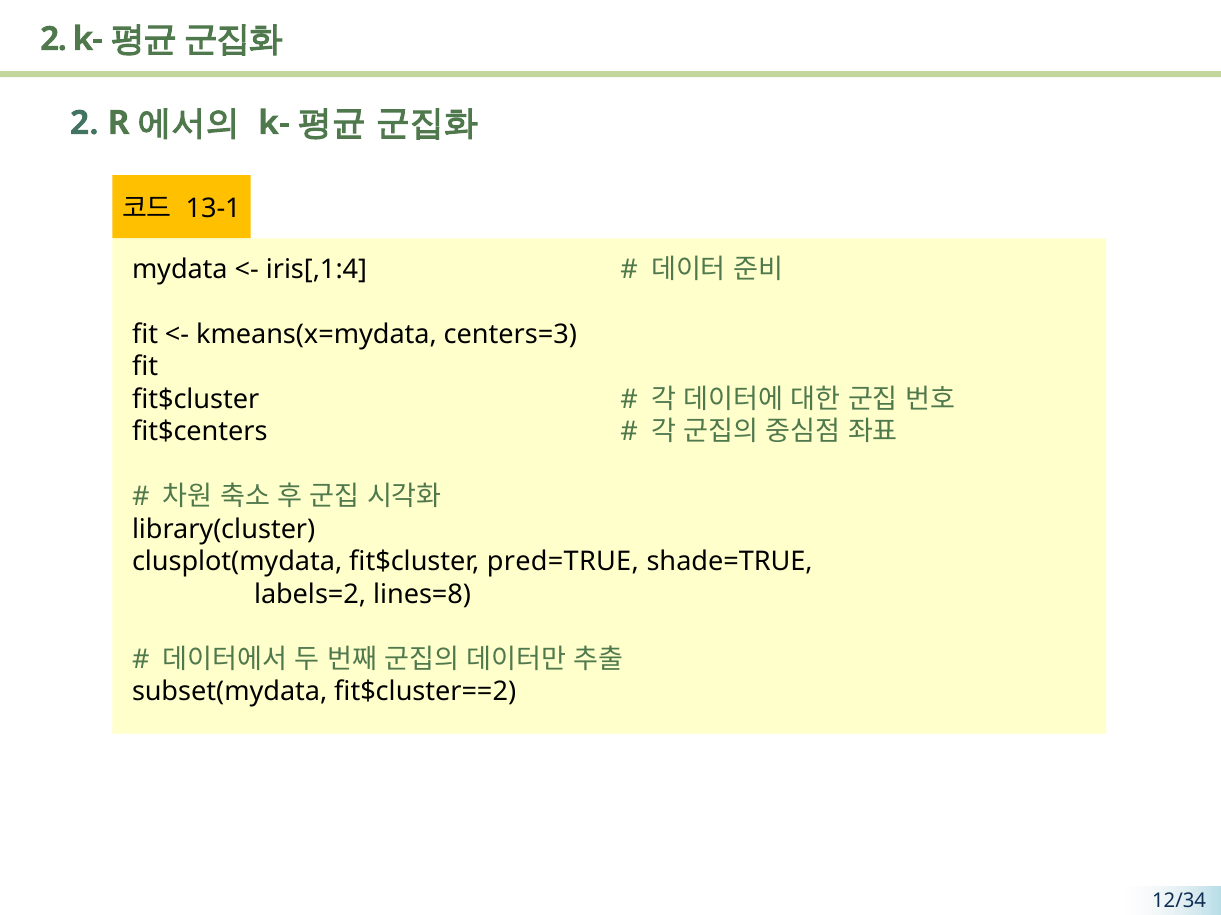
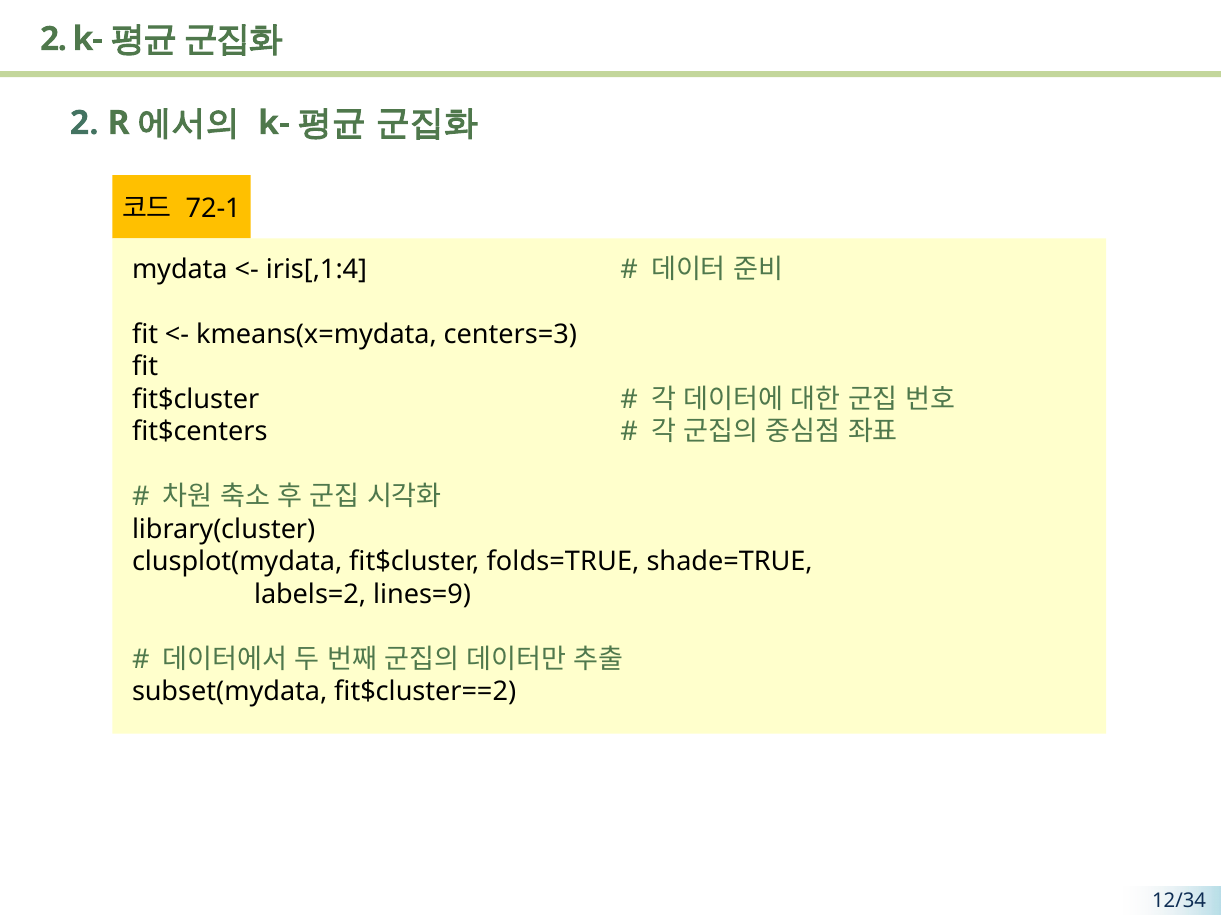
13-1: 13-1 -> 72-1
pred=TRUE: pred=TRUE -> folds=TRUE
lines=8: lines=8 -> lines=9
